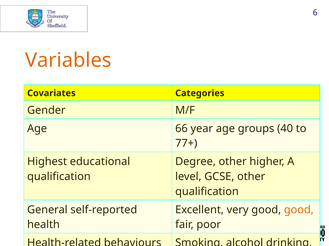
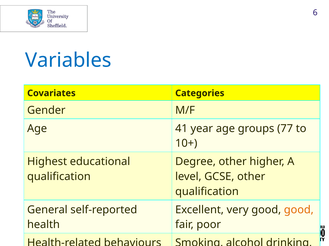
Variables colour: orange -> blue
66: 66 -> 41
40: 40 -> 77
77+: 77+ -> 10+
